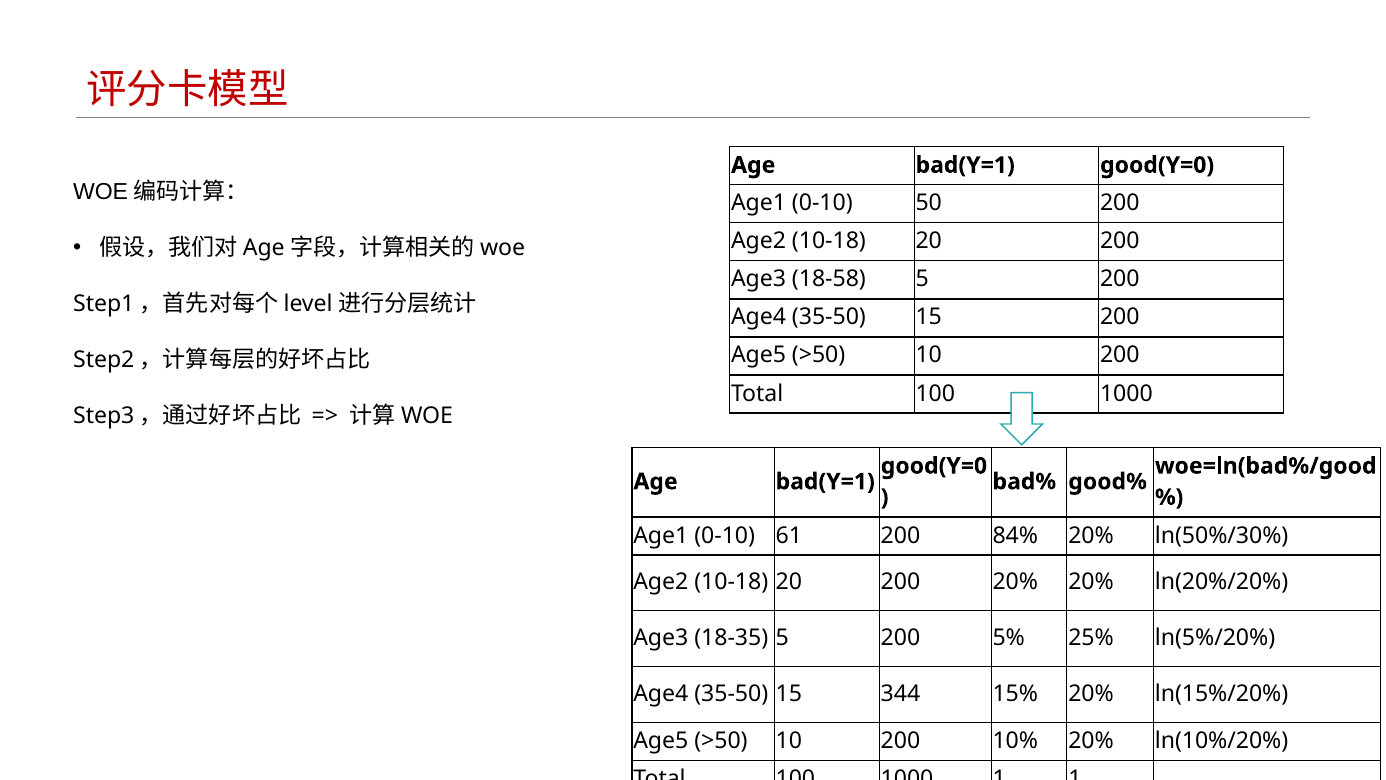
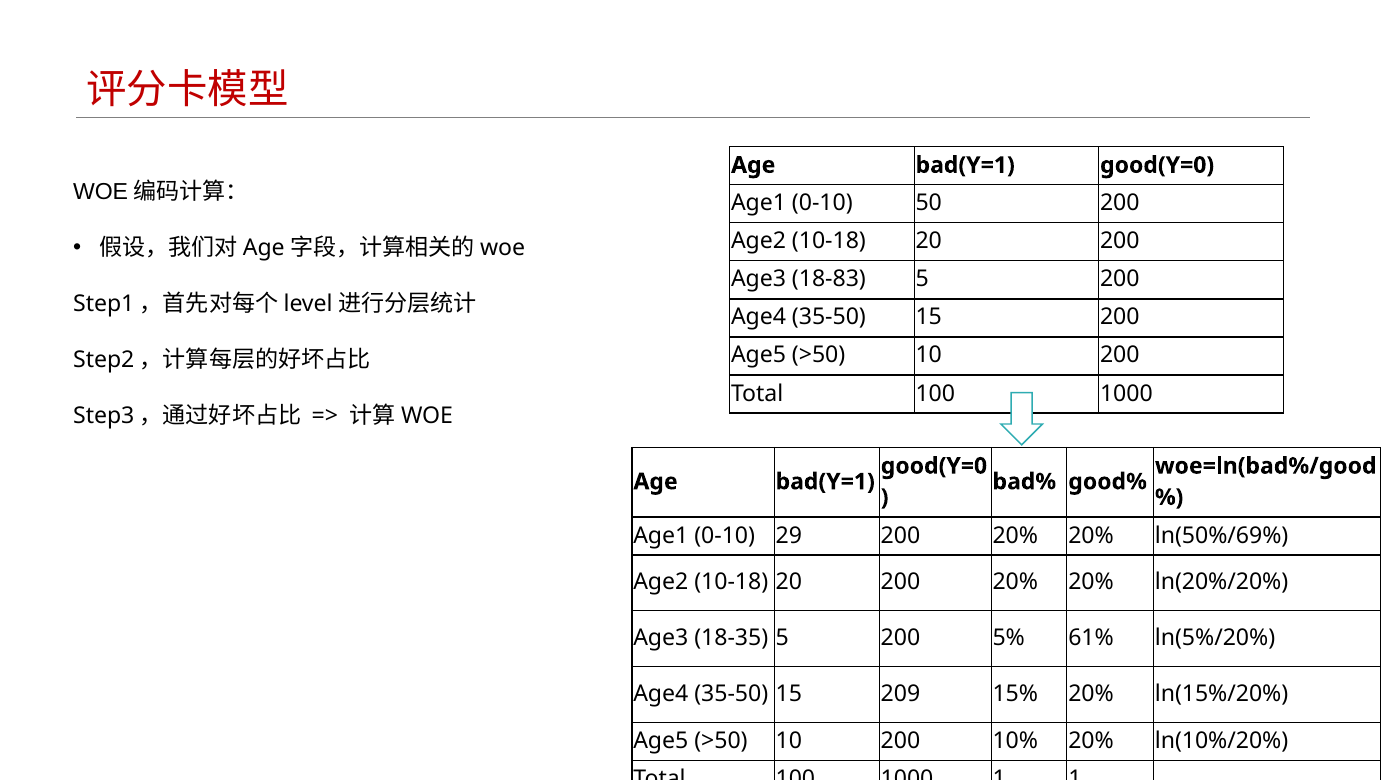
18-58: 18-58 -> 18-83
61: 61 -> 29
84% at (1015, 535): 84% -> 20%
ln(50%/30%: ln(50%/30% -> ln(50%/69%
25%: 25% -> 61%
344: 344 -> 209
